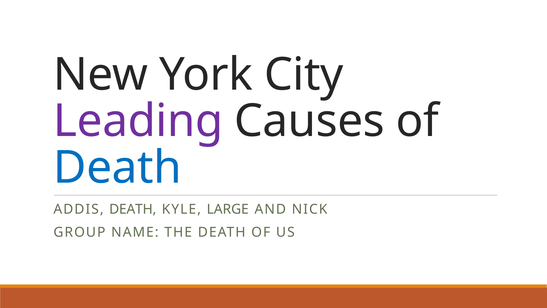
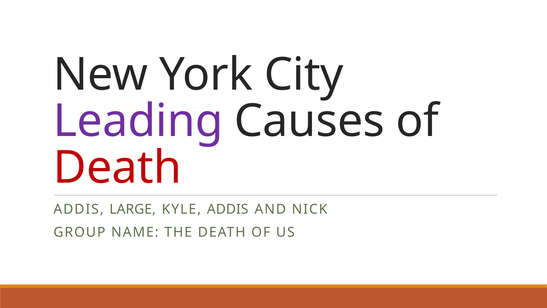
Death at (117, 168) colour: blue -> red
ADDIS DEATH: DEATH -> LARGE
KYLE LARGE: LARGE -> ADDIS
